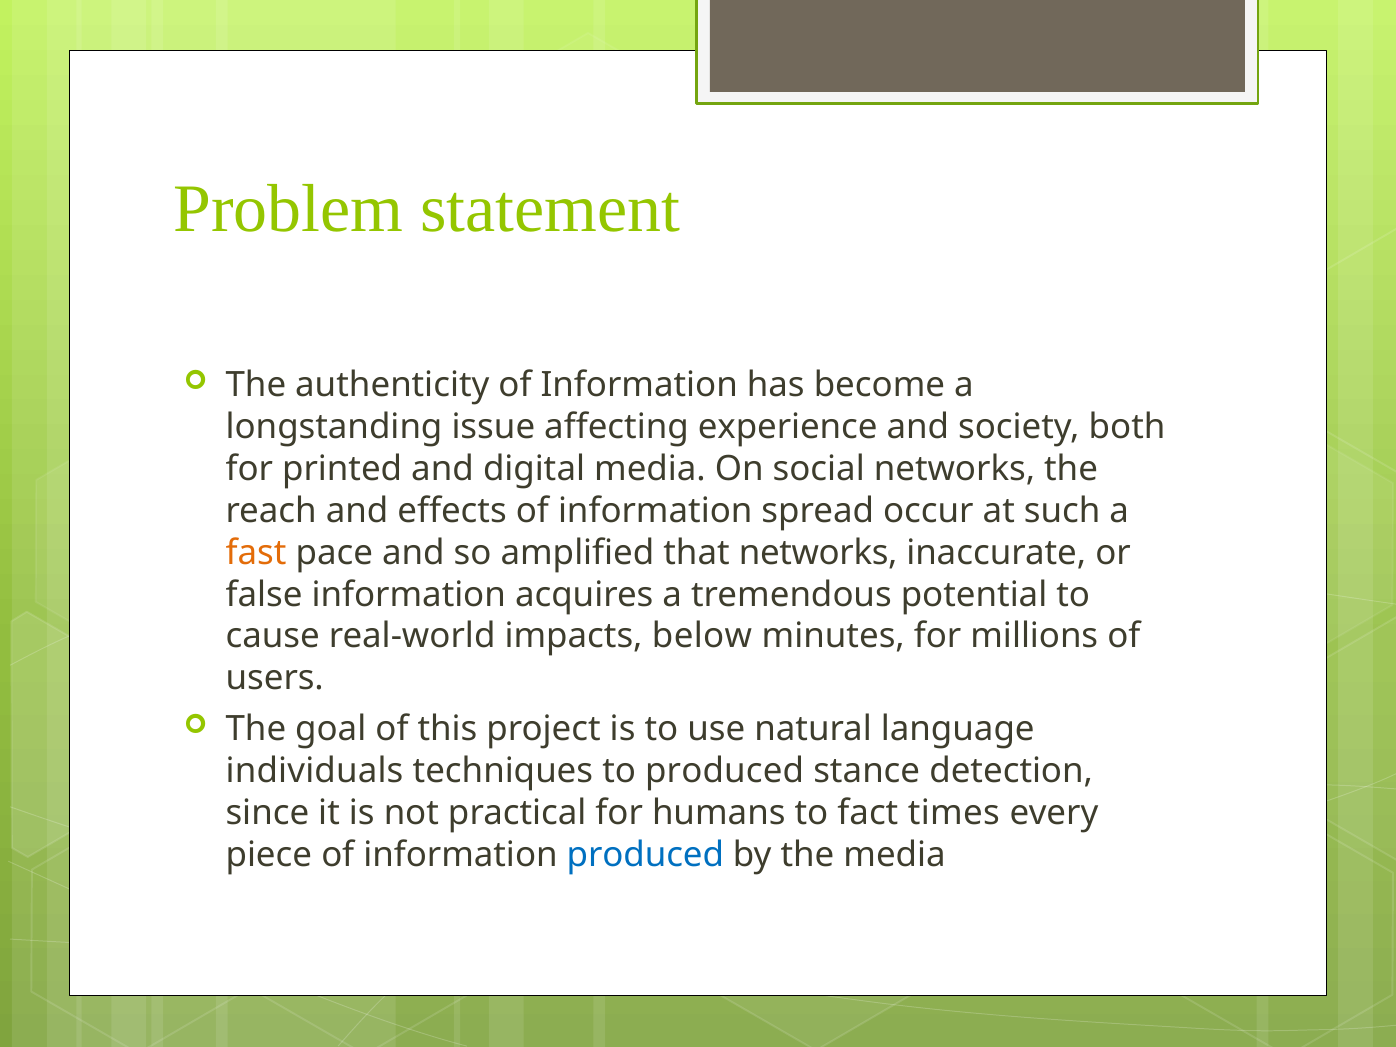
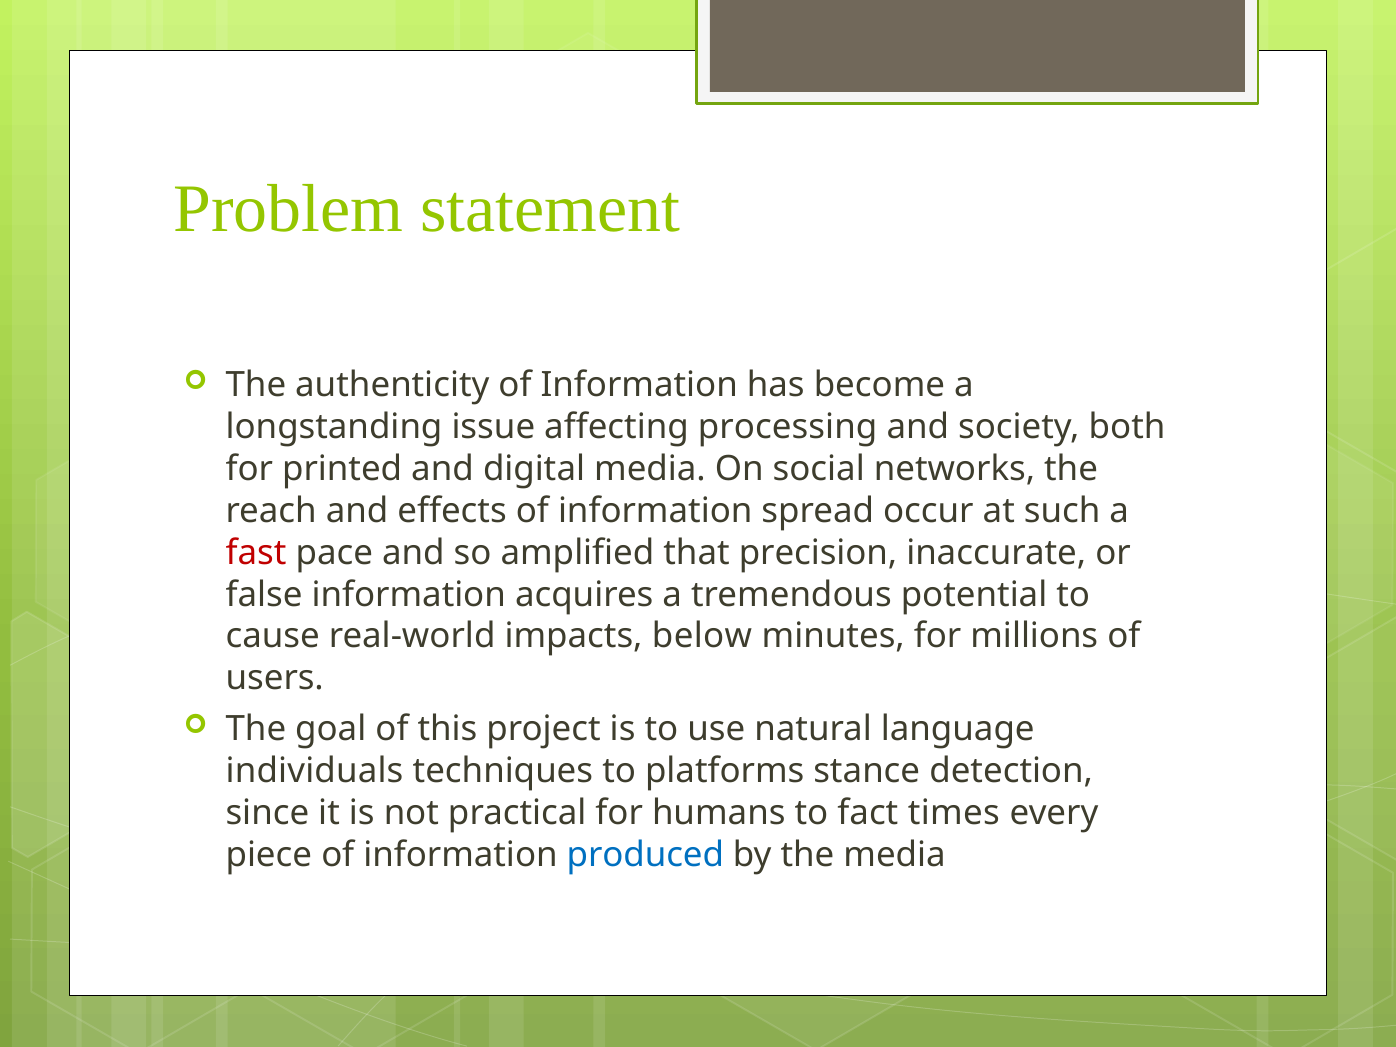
experience: experience -> processing
fast colour: orange -> red
that networks: networks -> precision
to produced: produced -> platforms
